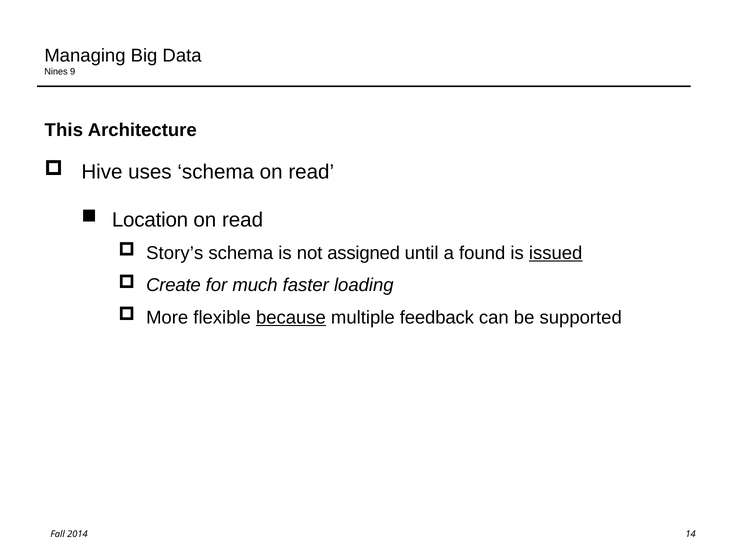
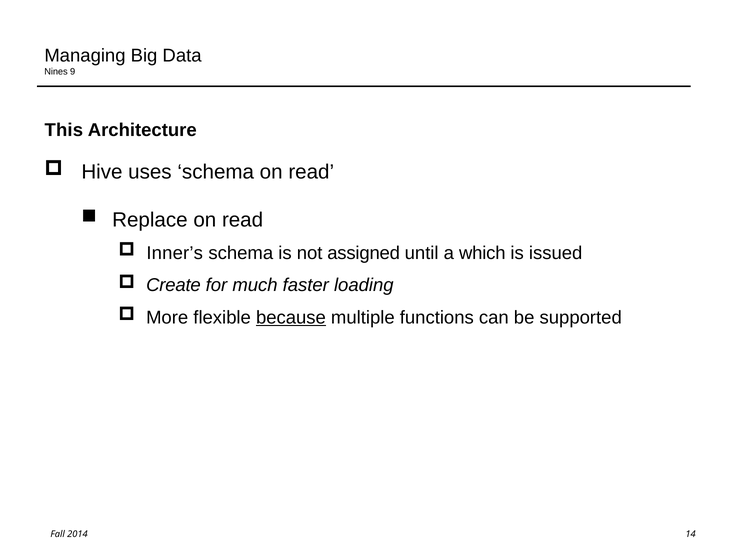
Location: Location -> Replace
Story’s: Story’s -> Inner’s
found: found -> which
issued underline: present -> none
feedback: feedback -> functions
